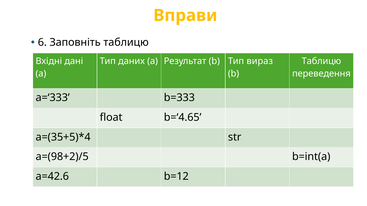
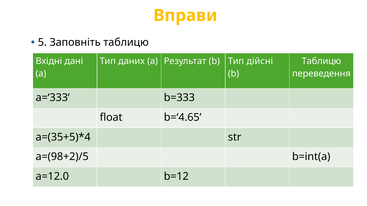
6: 6 -> 5
вираз: вираз -> дійсні
a=42.6: a=42.6 -> a=12.0
